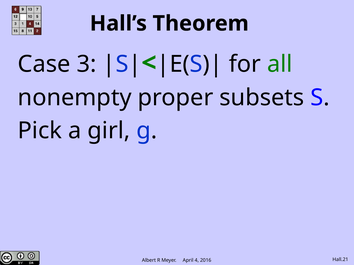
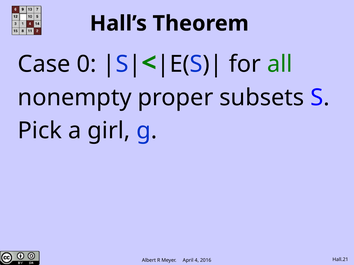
3: 3 -> 0
